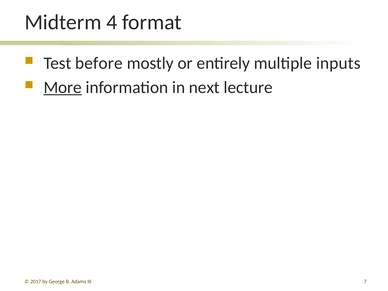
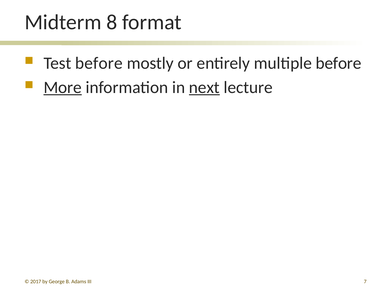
4: 4 -> 8
multiple inputs: inputs -> before
next underline: none -> present
